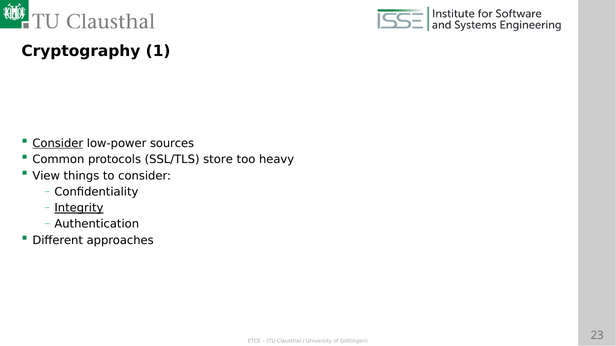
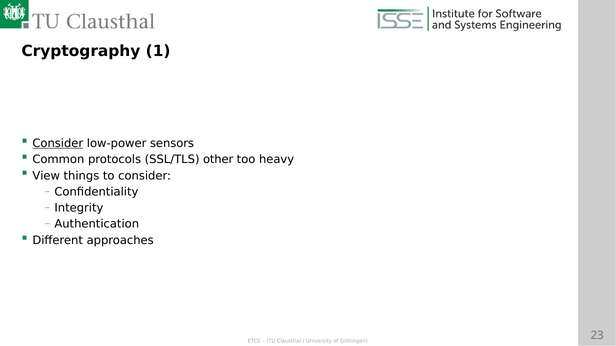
sources: sources -> sensors
store: store -> other
Integrity underline: present -> none
